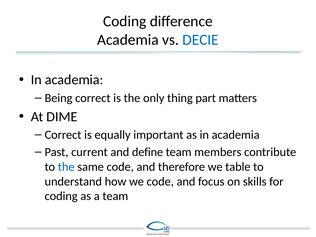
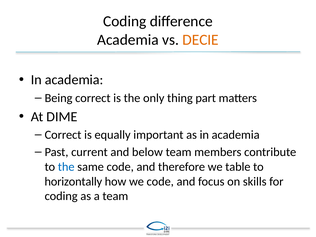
DECIE colour: blue -> orange
define: define -> below
understand: understand -> horizontally
